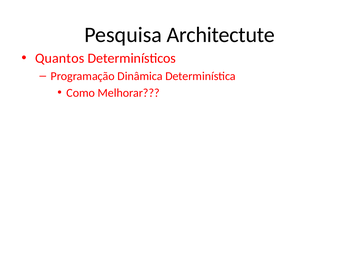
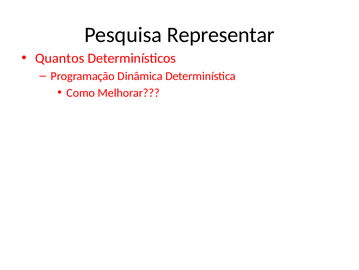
Architectute: Architectute -> Representar
